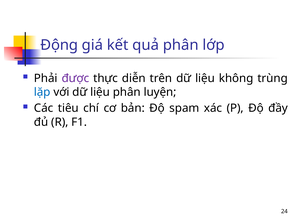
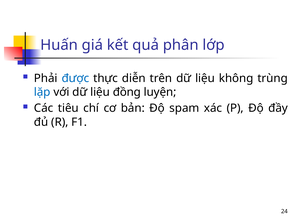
Động: Động -> Huấn
được colour: purple -> blue
liệu phân: phân -> đồng
